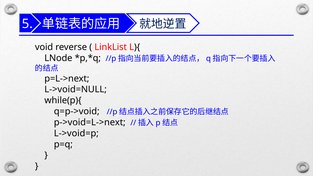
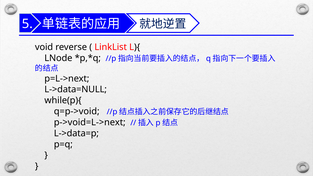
L->void=NULL: L->void=NULL -> L->data=NULL
L->void=p: L->void=p -> L->data=p
